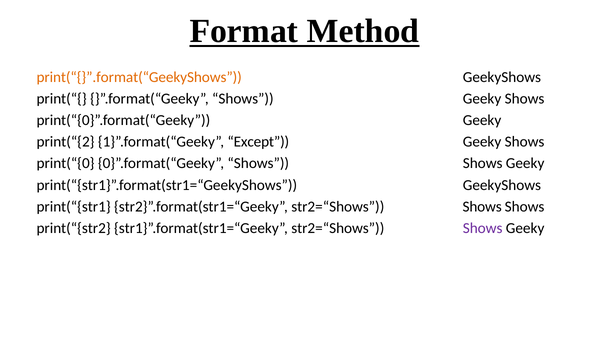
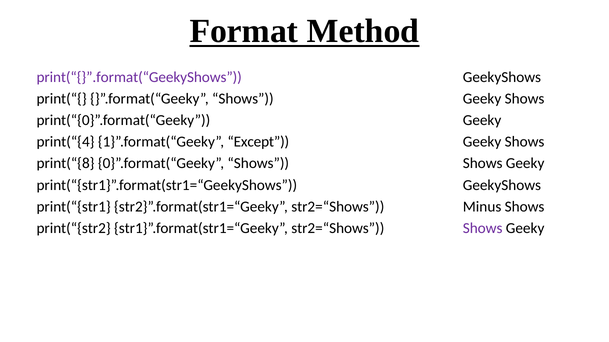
print(“{}”.format(“GeekyShows colour: orange -> purple
print(“{2: print(“{2 -> print(“{4
print(“{0: print(“{0 -> print(“{8
str2}”.format(str1=“Geeky str2=“Shows Shows: Shows -> Minus
